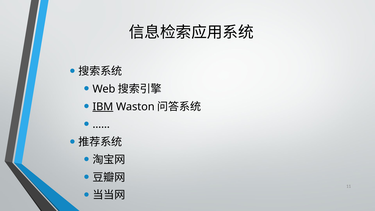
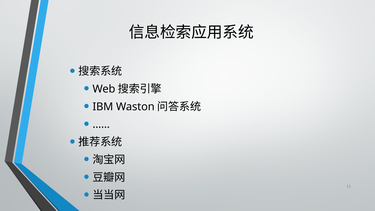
IBM underline: present -> none
